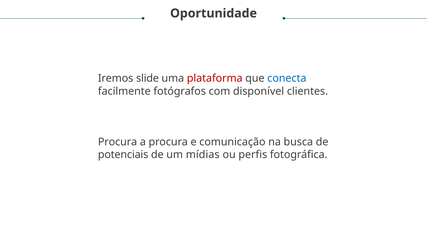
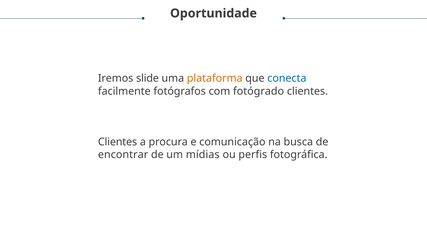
plataforma colour: red -> orange
disponível: disponível -> fotógrado
Procura at (118, 142): Procura -> Clientes
potenciais: potenciais -> encontrar
